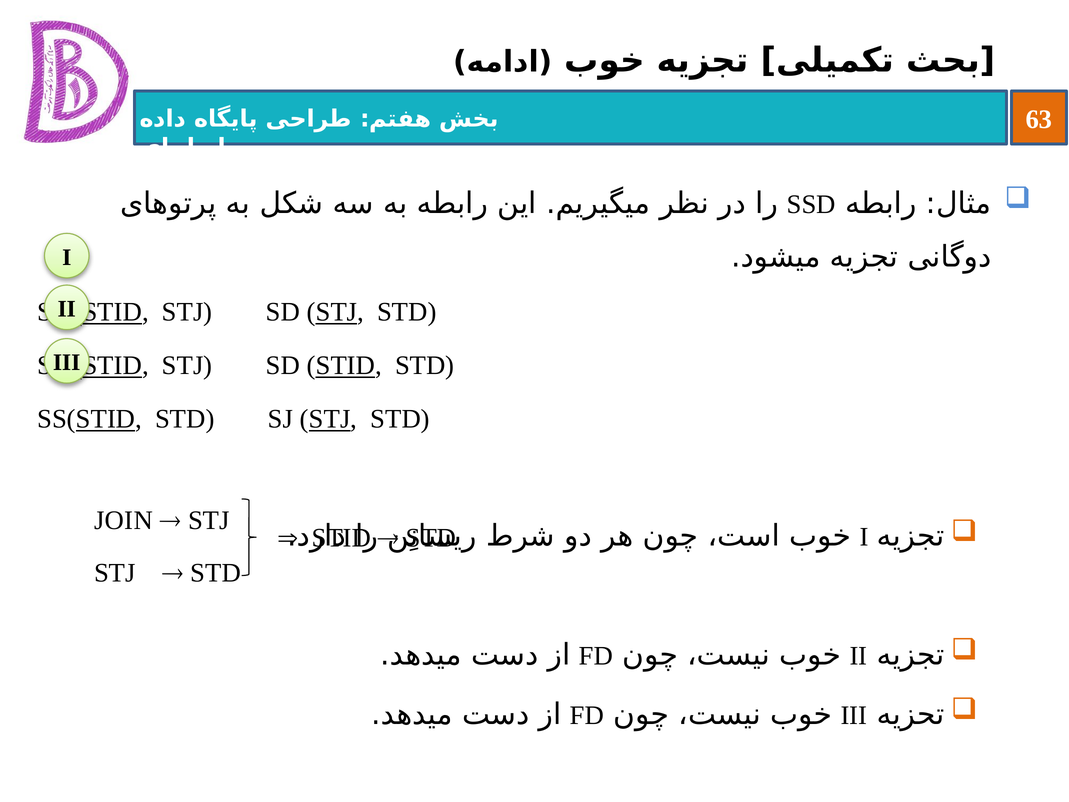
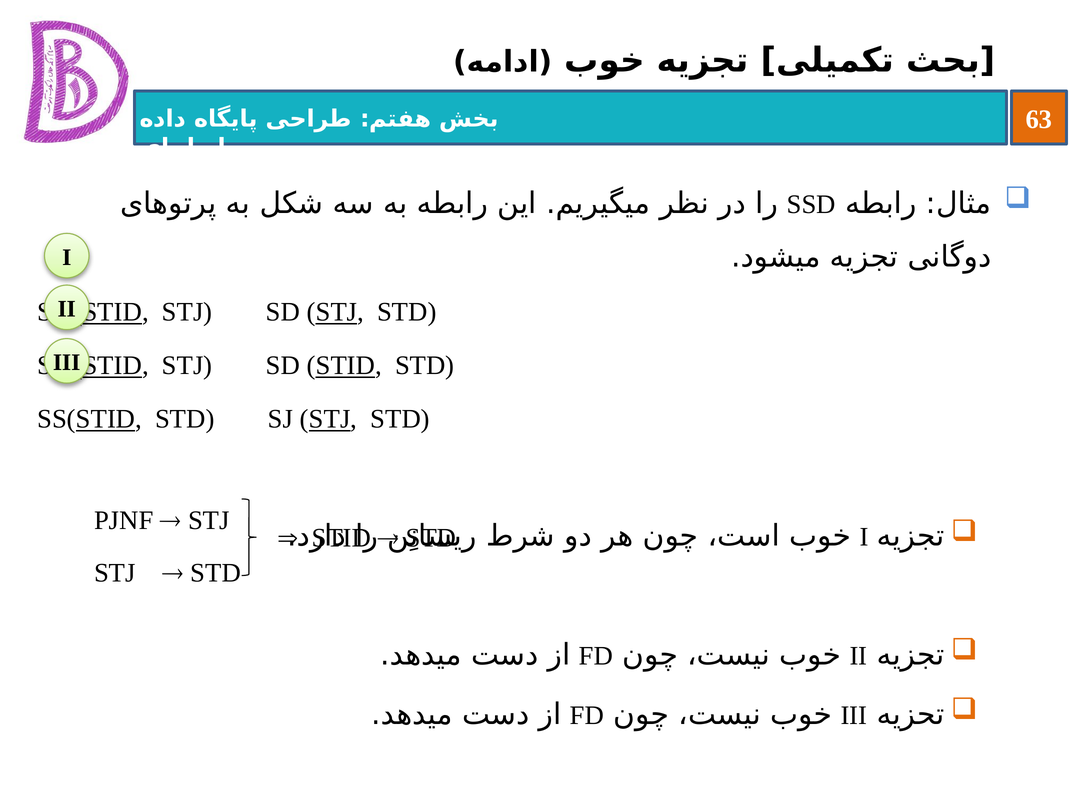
JOIN: JOIN -> PJNF
